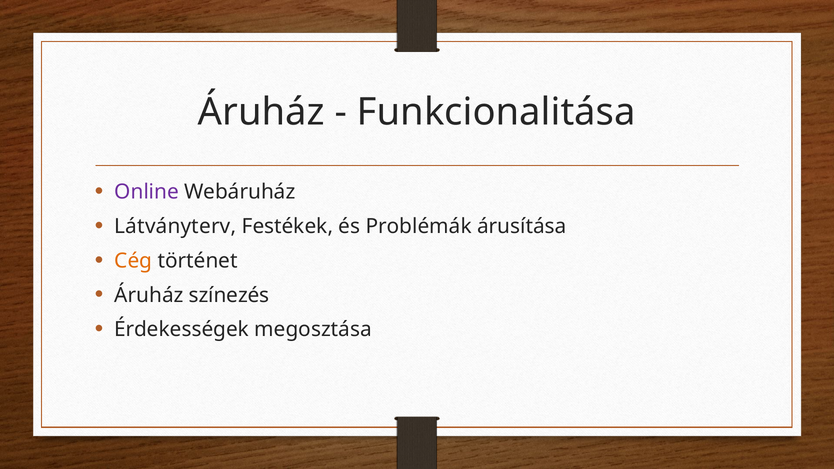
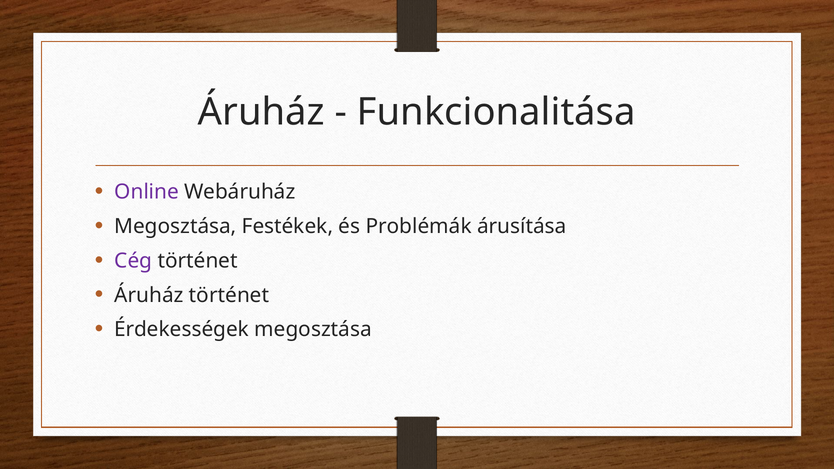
Látványterv at (175, 226): Látványterv -> Megosztása
Cég colour: orange -> purple
Áruház színezés: színezés -> történet
